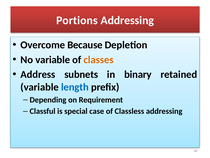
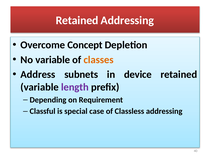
Portions at (77, 20): Portions -> Retained
Because: Because -> Concept
binary: binary -> device
length colour: blue -> purple
